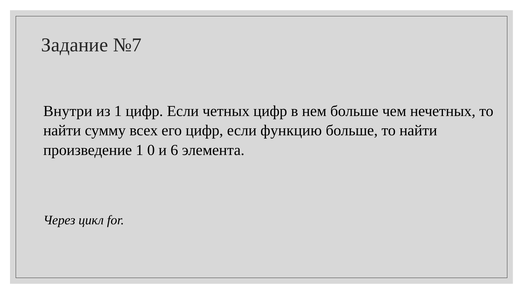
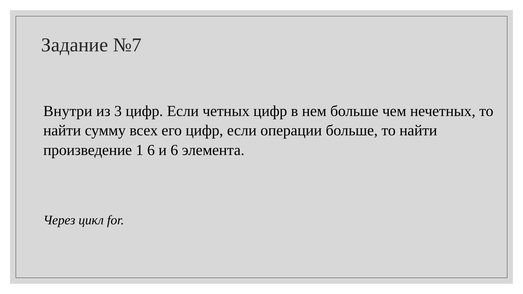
из 1: 1 -> 3
функцию: функцию -> операции
1 0: 0 -> 6
